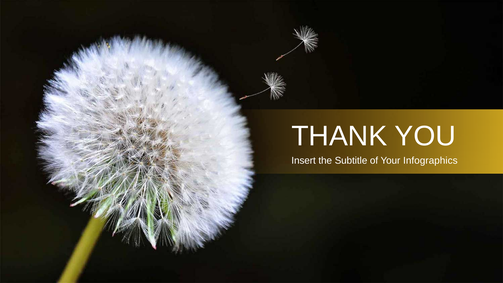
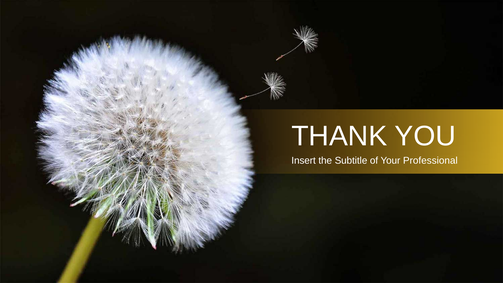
Infographics: Infographics -> Professional
